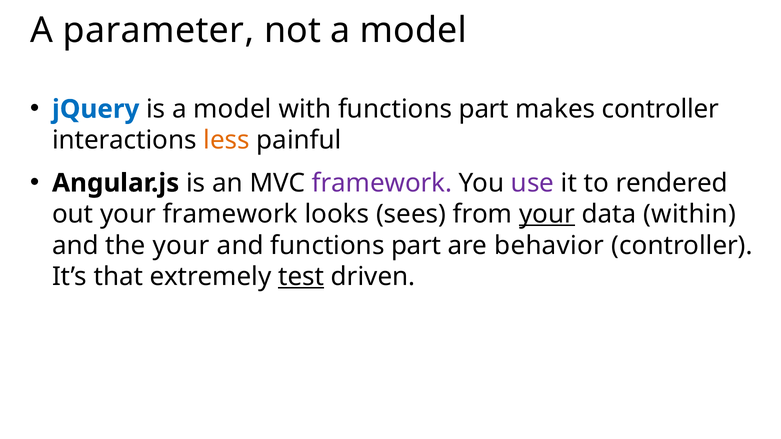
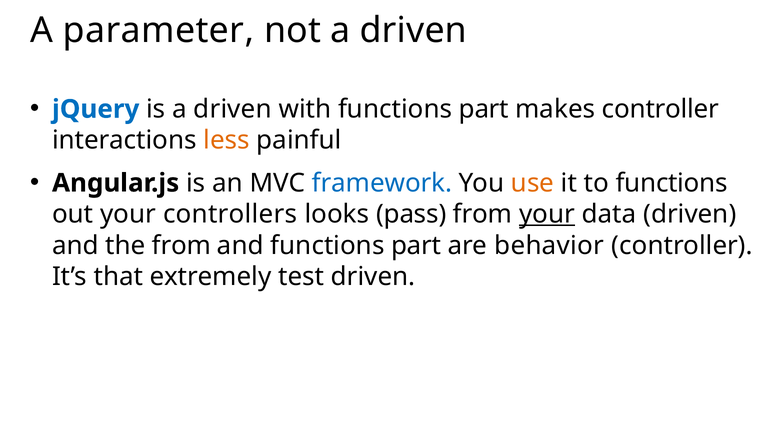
not a model: model -> driven
is a model: model -> driven
framework at (382, 183) colour: purple -> blue
use colour: purple -> orange
to rendered: rendered -> functions
your framework: framework -> controllers
sees: sees -> pass
data within: within -> driven
the your: your -> from
test underline: present -> none
